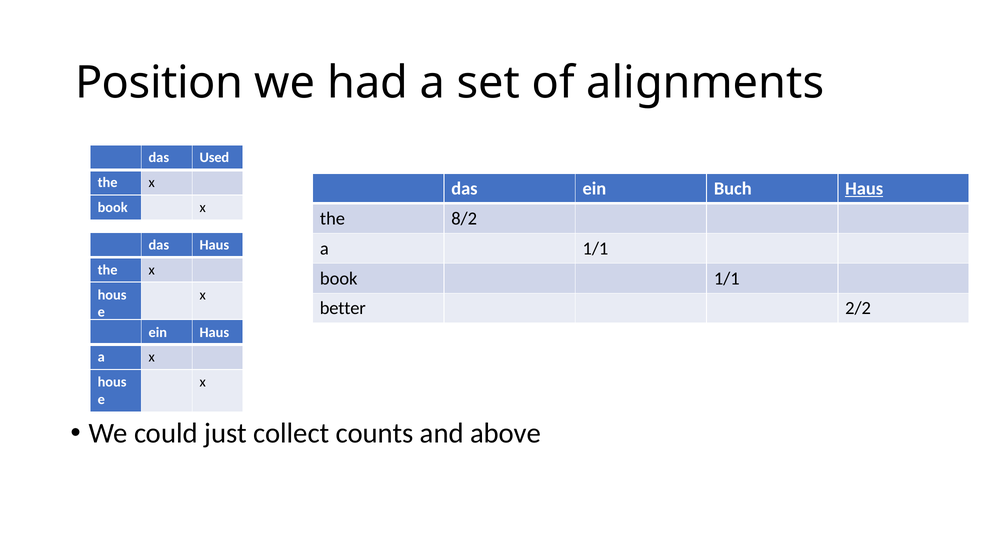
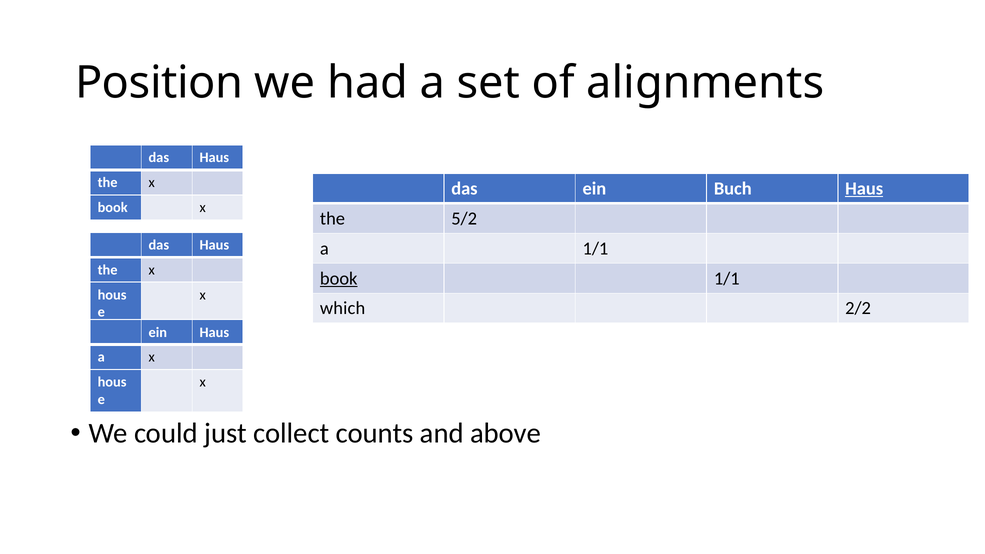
Used at (214, 158): Used -> Haus
8/2: 8/2 -> 5/2
book at (339, 278) underline: none -> present
better: better -> which
